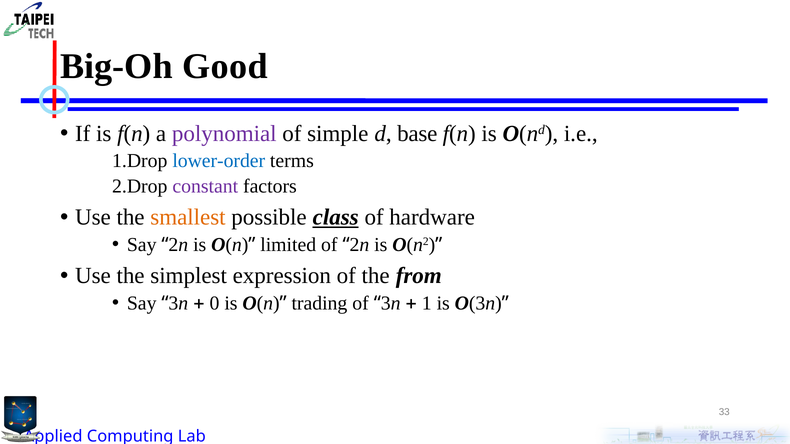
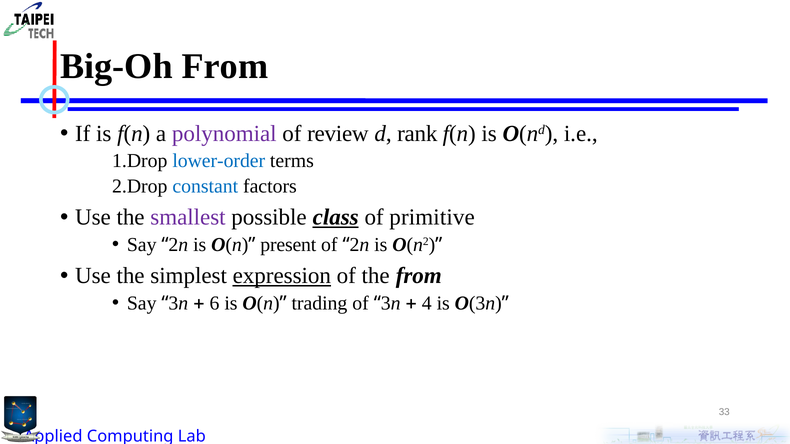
Big-Oh Good: Good -> From
simple: simple -> review
base: base -> rank
constant colour: purple -> blue
smallest colour: orange -> purple
hardware: hardware -> primitive
limited: limited -> present
expression underline: none -> present
0: 0 -> 6
1: 1 -> 4
